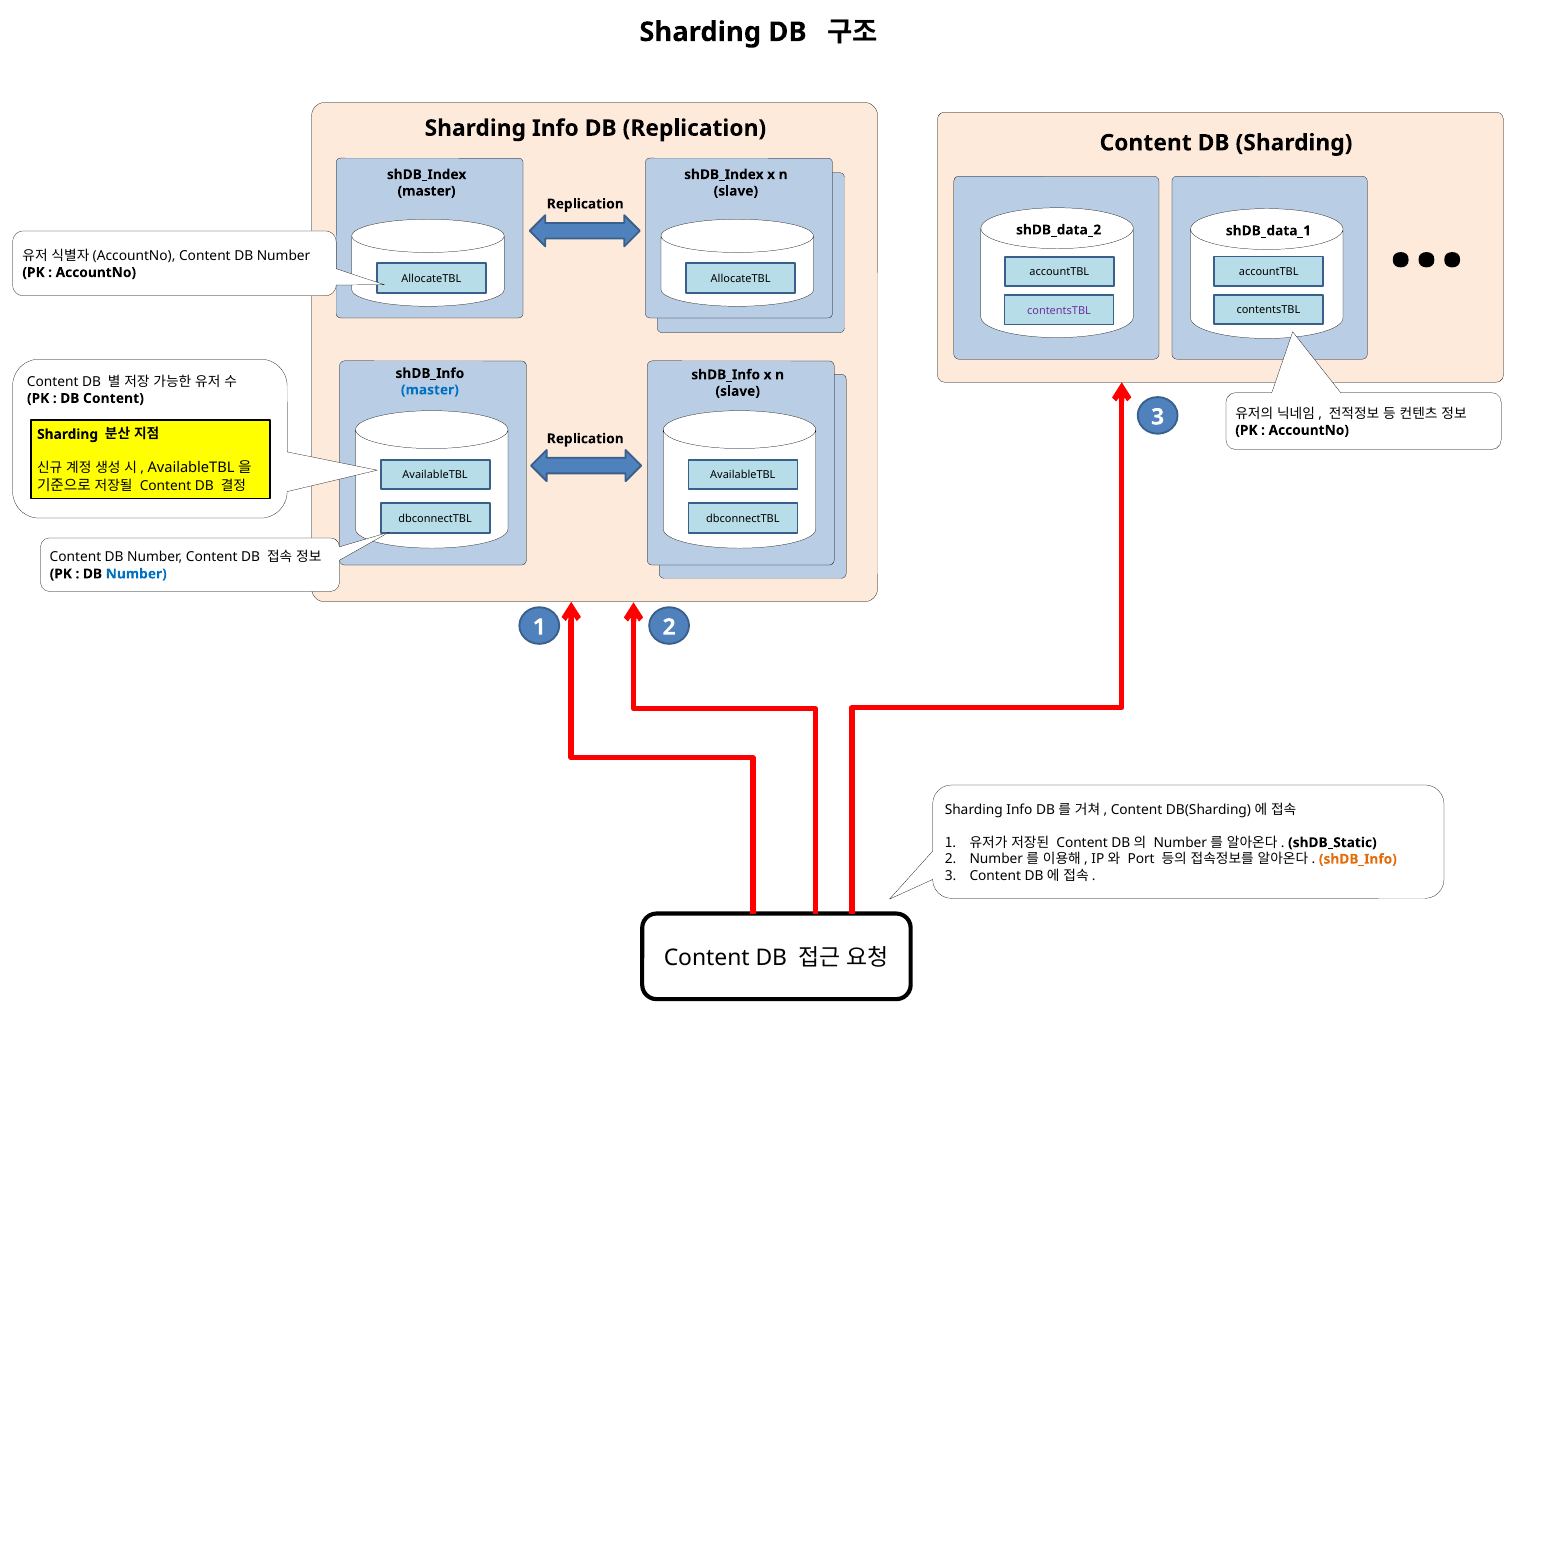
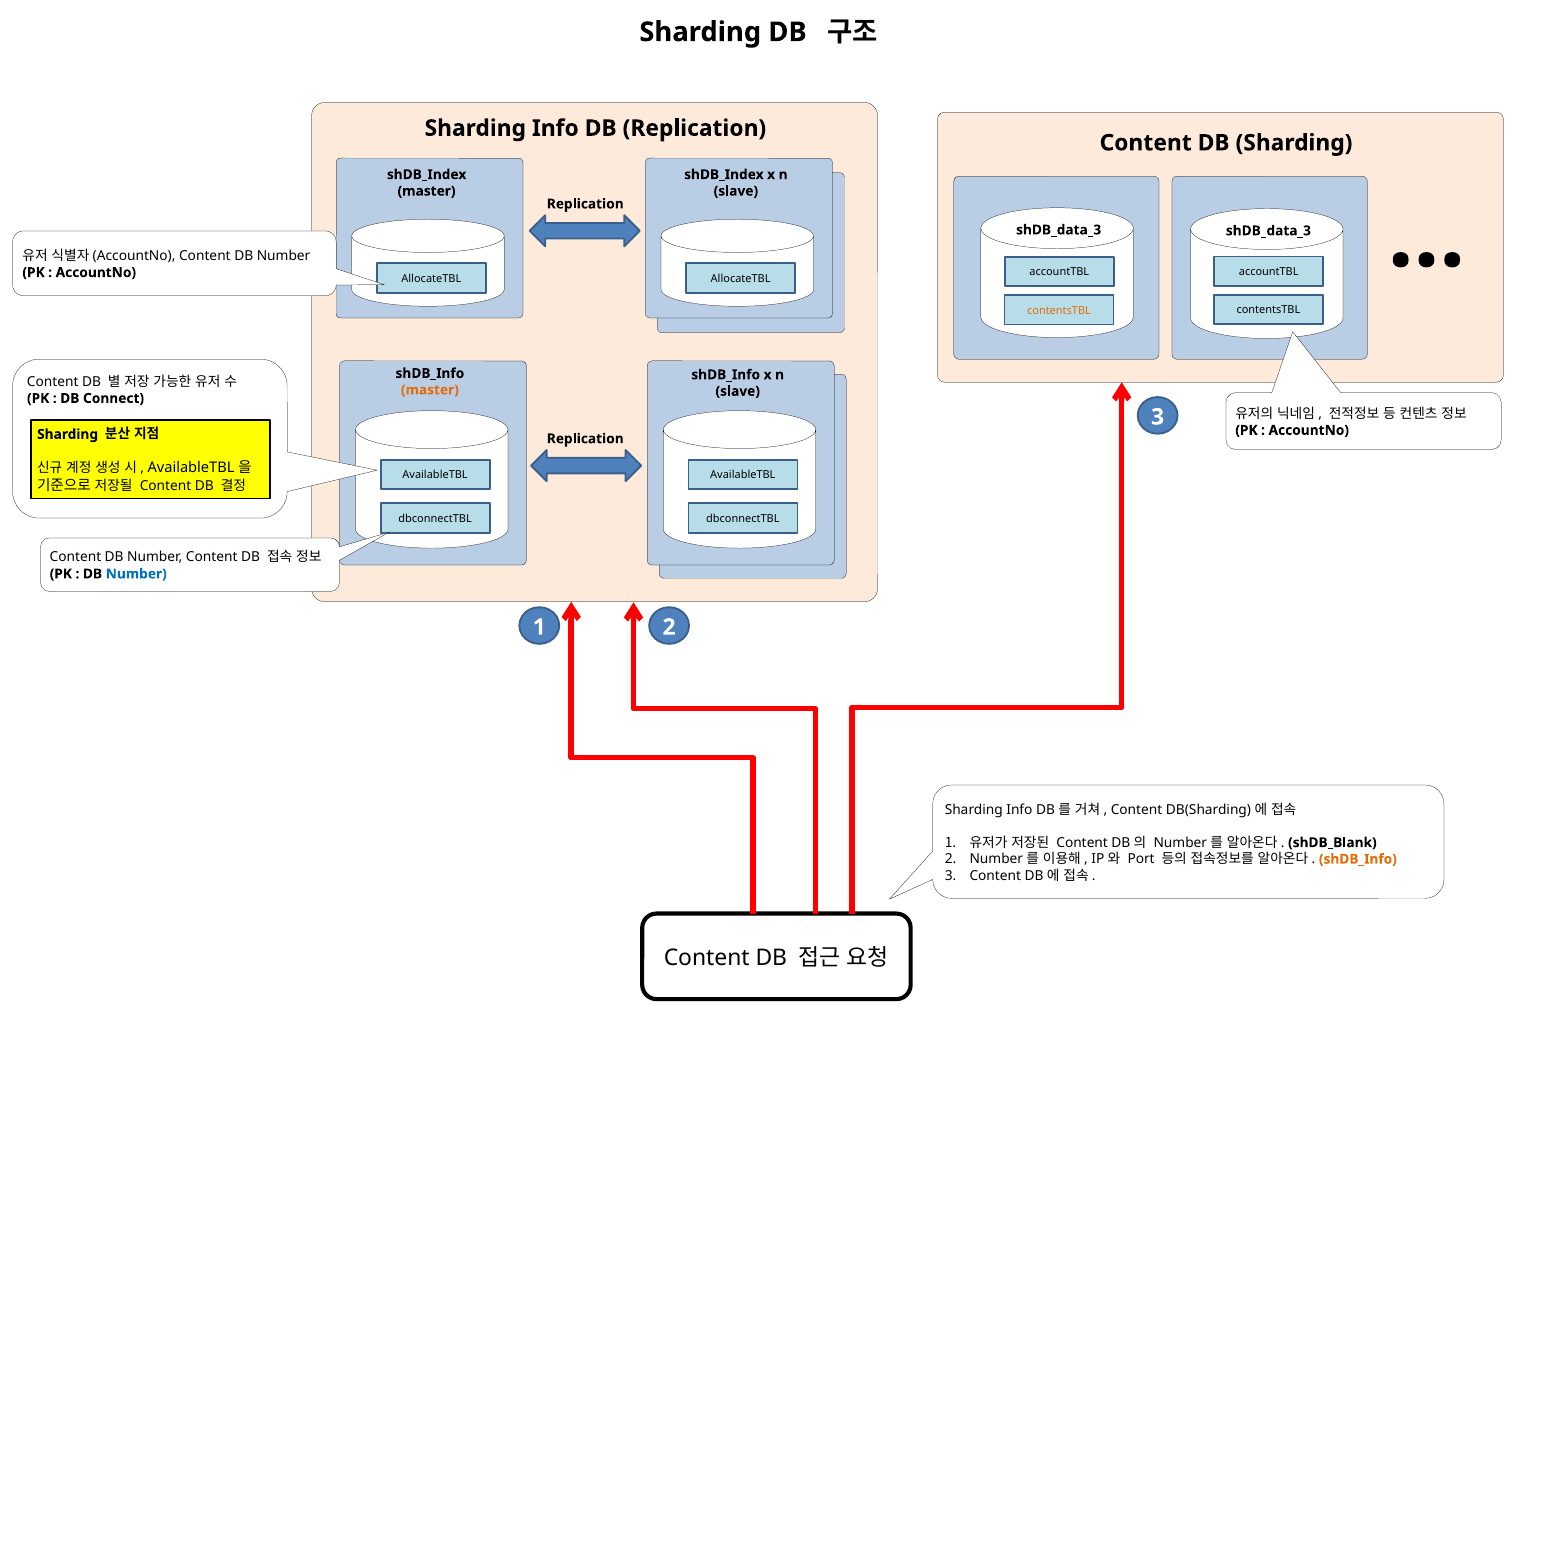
shDB_data_2 at (1059, 230): shDB_data_2 -> shDB_data_3
shDB_data_1 at (1268, 231): shDB_data_1 -> shDB_data_3
contentsTBL at (1059, 310) colour: purple -> orange
master at (430, 390) colour: blue -> orange
DB Content: Content -> Connect
shDB_Static: shDB_Static -> shDB_Blank
